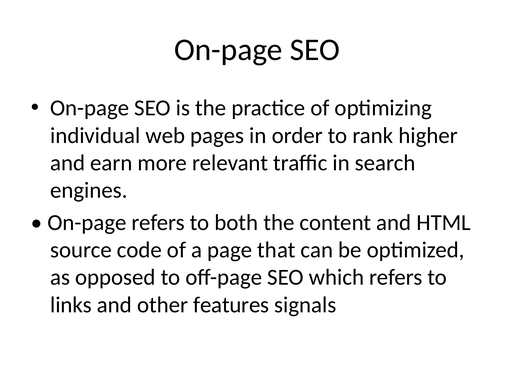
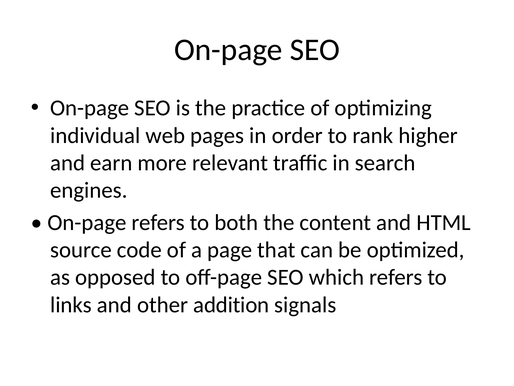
features: features -> addition
